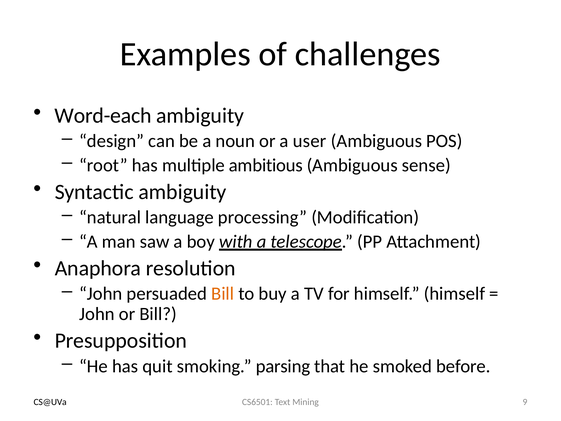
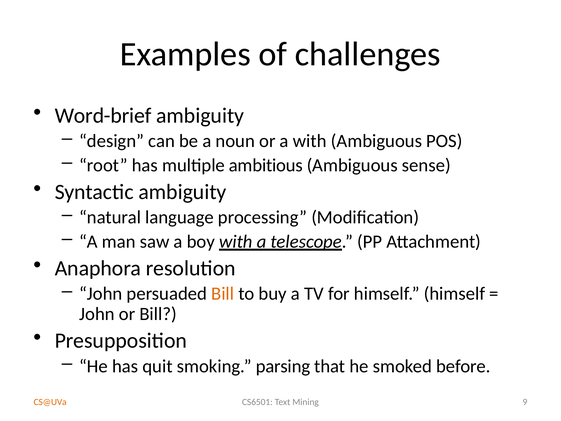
Word-each: Word-each -> Word-brief
a user: user -> with
CS@UVa colour: black -> orange
